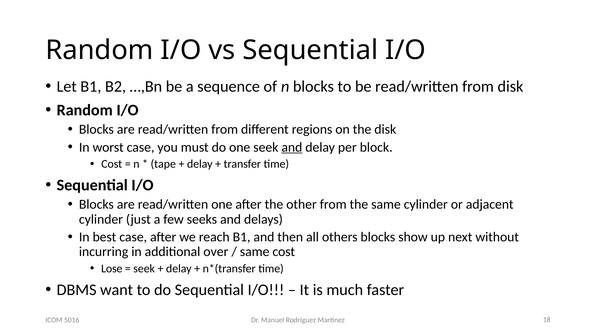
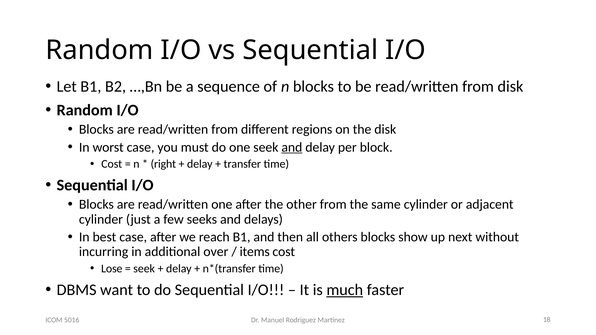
tape: tape -> right
same at (255, 252): same -> items
much underline: none -> present
